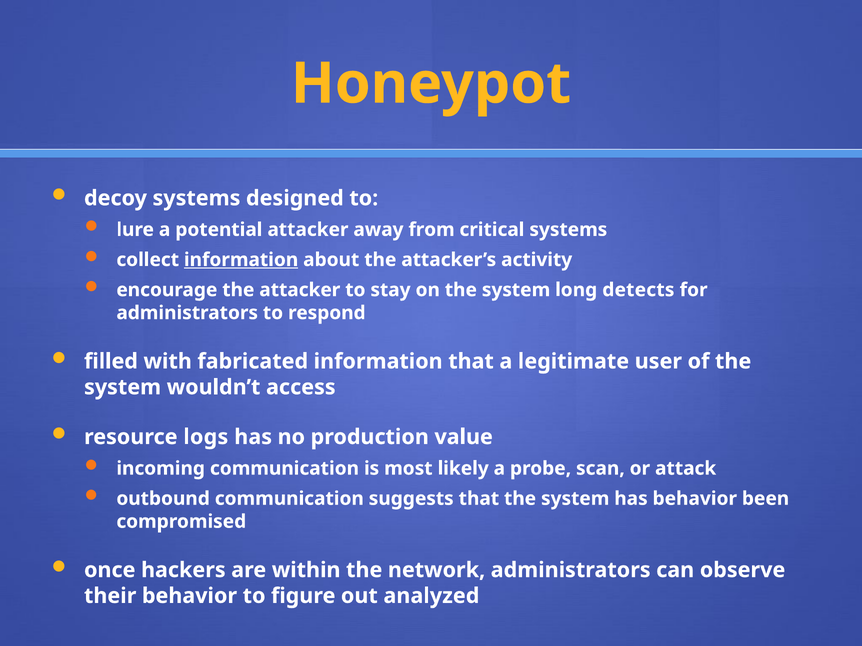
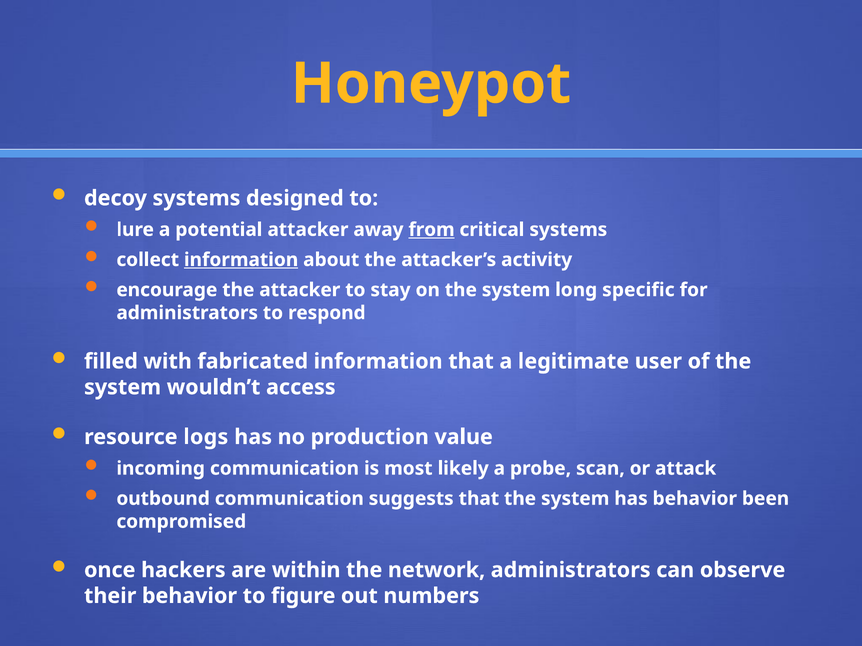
from underline: none -> present
detects: detects -> specific
analyzed: analyzed -> numbers
